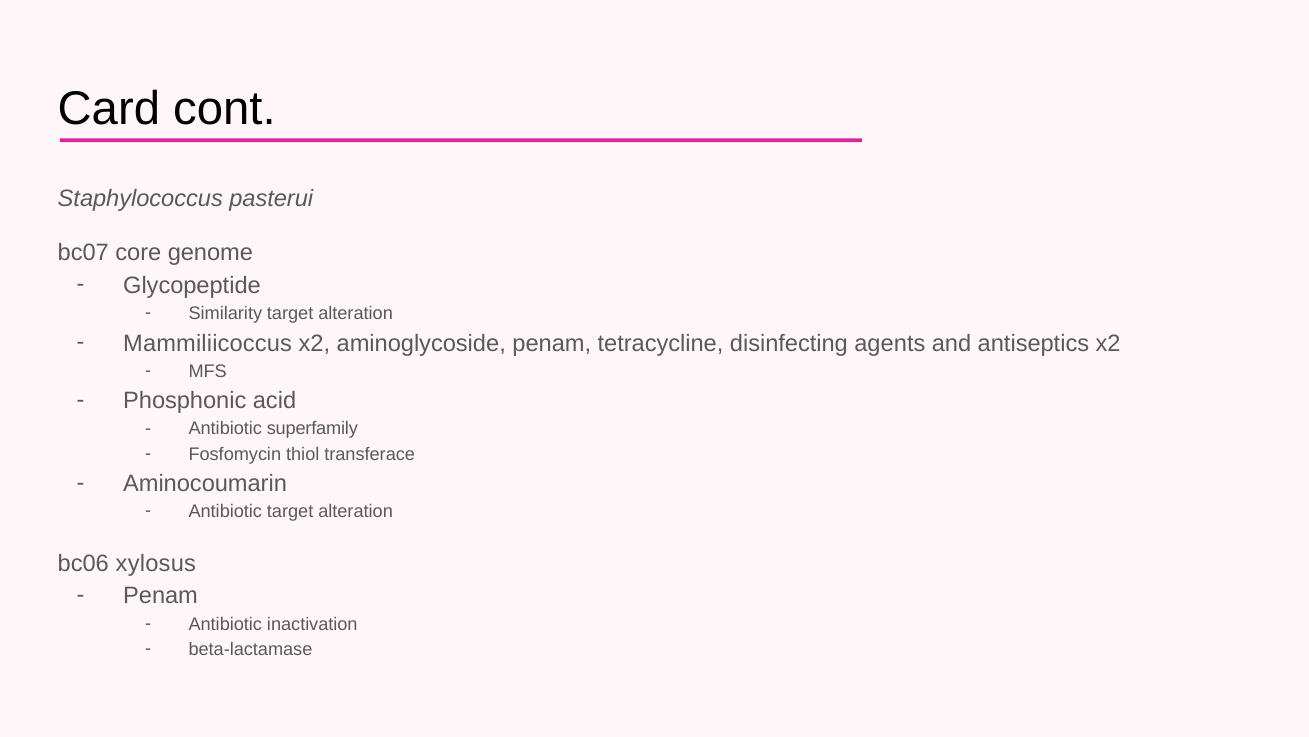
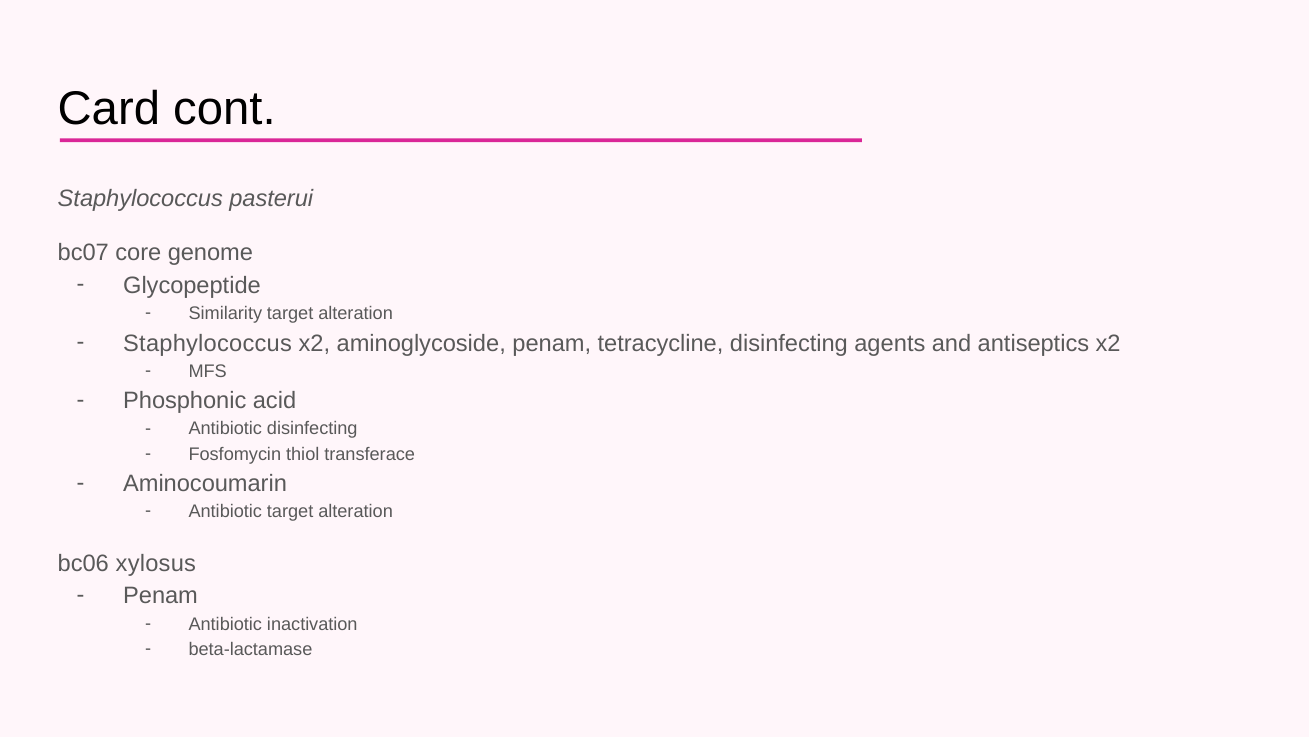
Mammiliicoccus at (208, 343): Mammiliicoccus -> Staphylococcus
Antibiotic superfamily: superfamily -> disinfecting
